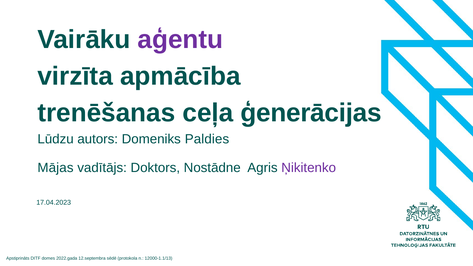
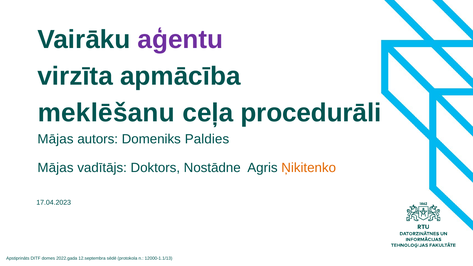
trenēšanas: trenēšanas -> meklēšanu
ģenerācijas: ģenerācijas -> procedurāli
Lūdzu at (56, 139): Lūdzu -> Mājas
Ņikitenko colour: purple -> orange
